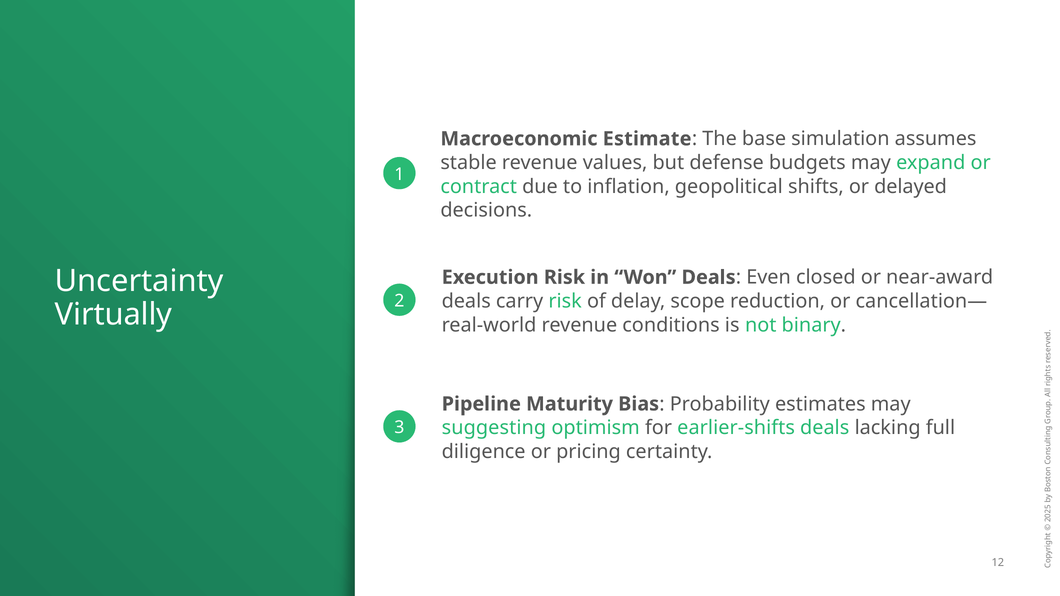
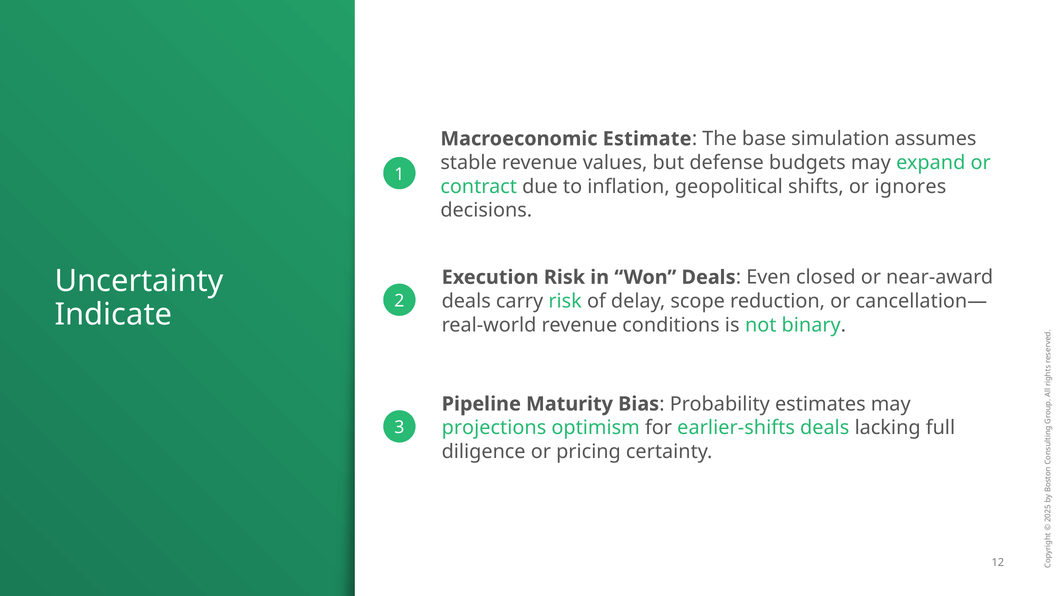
delayed: delayed -> ignores
Virtually: Virtually -> Indicate
suggesting: suggesting -> projections
